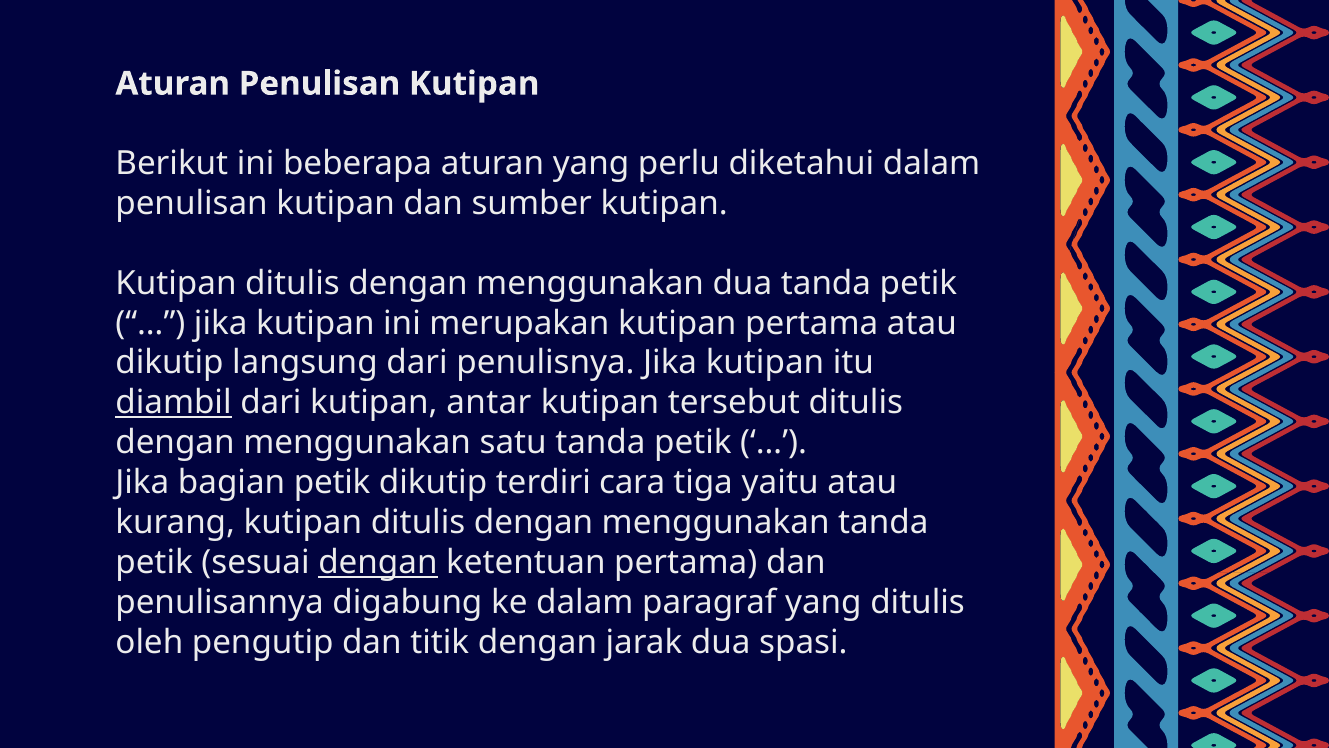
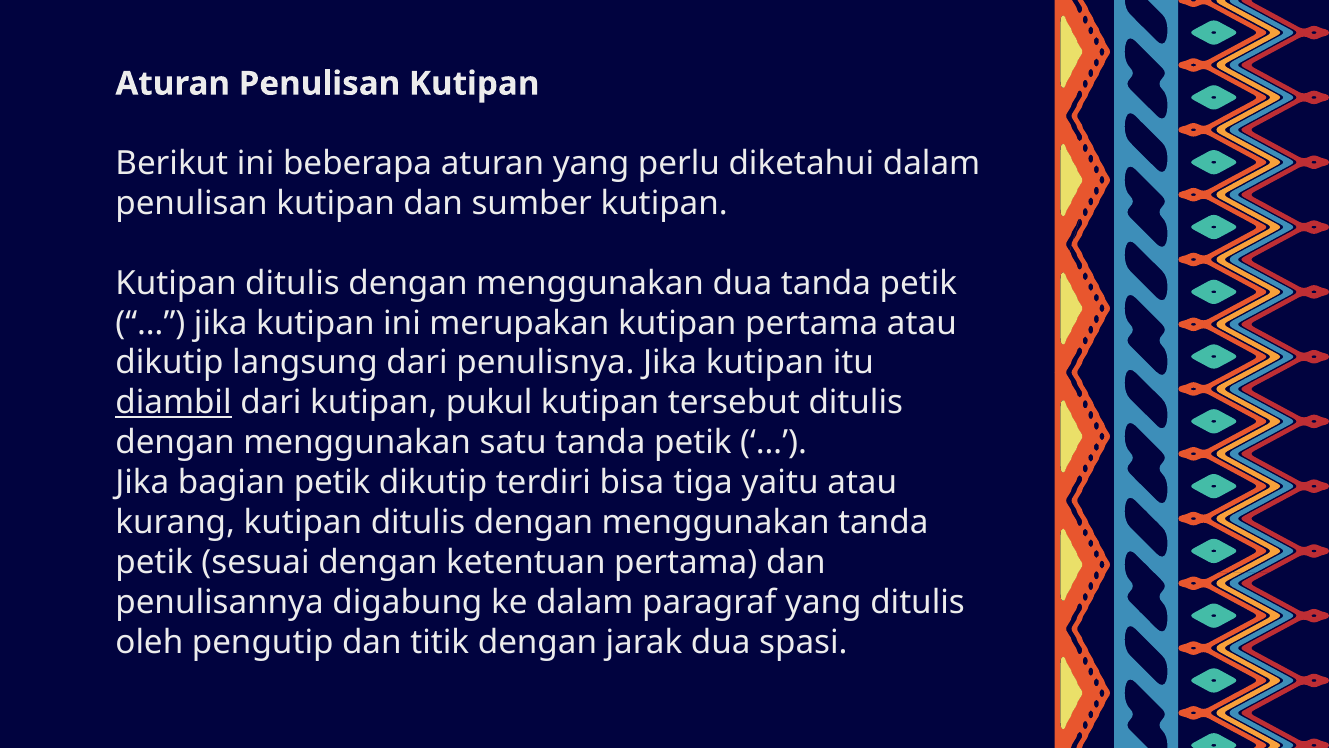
antar: antar -> pukul
cara: cara -> bisa
dengan at (378, 562) underline: present -> none
